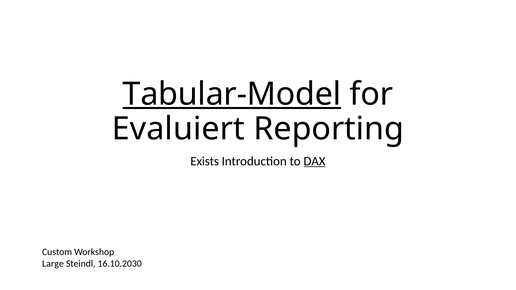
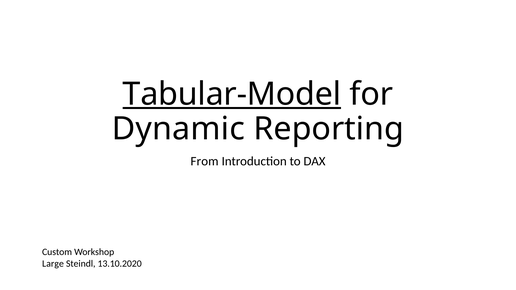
Evaluiert: Evaluiert -> Dynamic
Exists: Exists -> From
DAX underline: present -> none
16.10.2030: 16.10.2030 -> 13.10.2020
